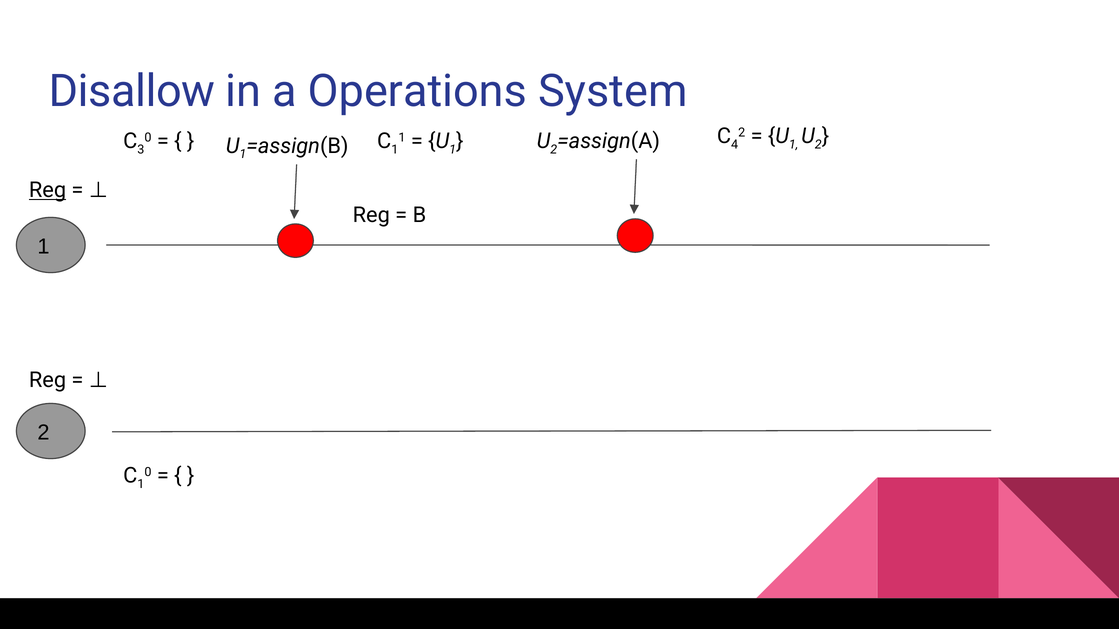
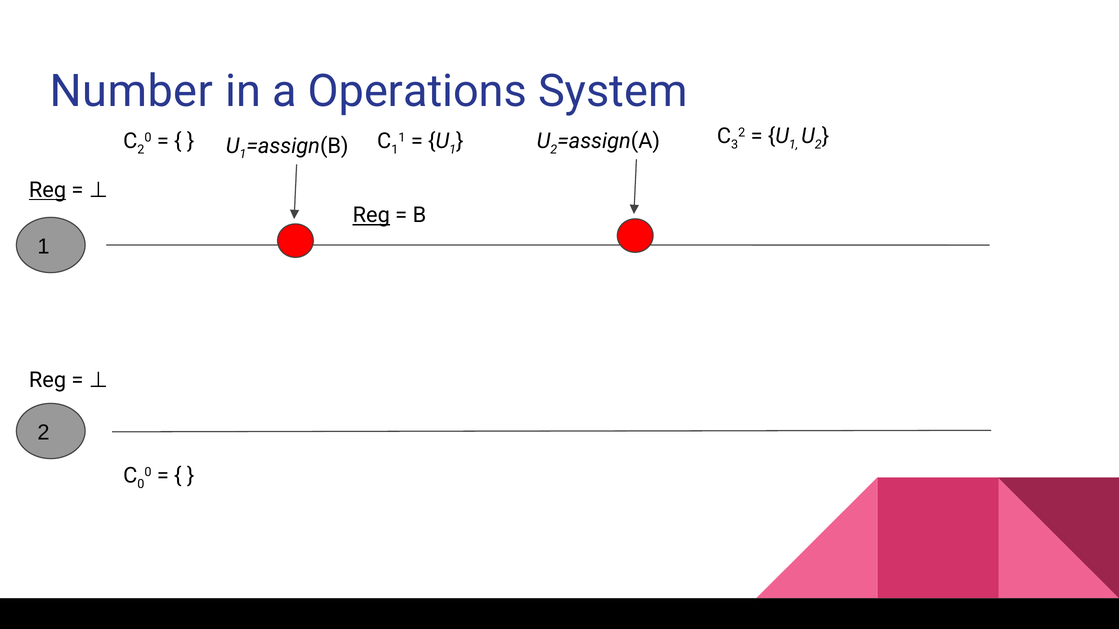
Disallow: Disallow -> Number
3 at (141, 150): 3 -> 2
4: 4 -> 3
Reg at (371, 215) underline: none -> present
1 at (141, 485): 1 -> 0
